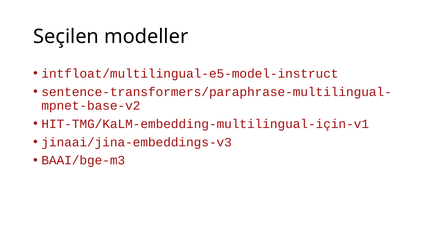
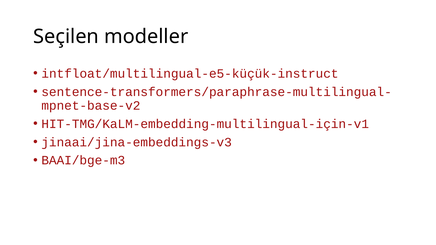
intfloat/multilingual-e5-model-instruct: intfloat/multilingual-e5-model-instruct -> intfloat/multilingual-e5-küçük-instruct
